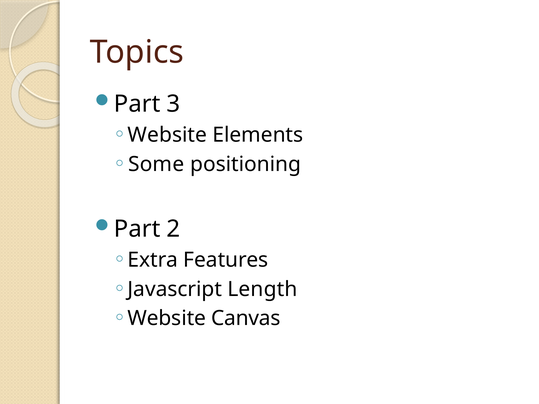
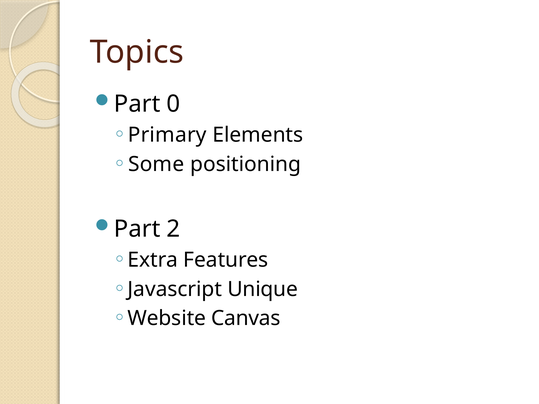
3: 3 -> 0
Website at (167, 135): Website -> Primary
Length: Length -> Unique
